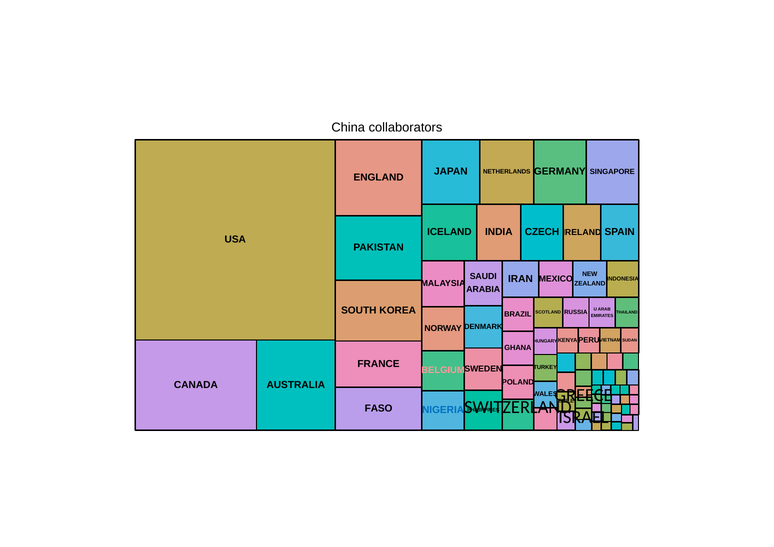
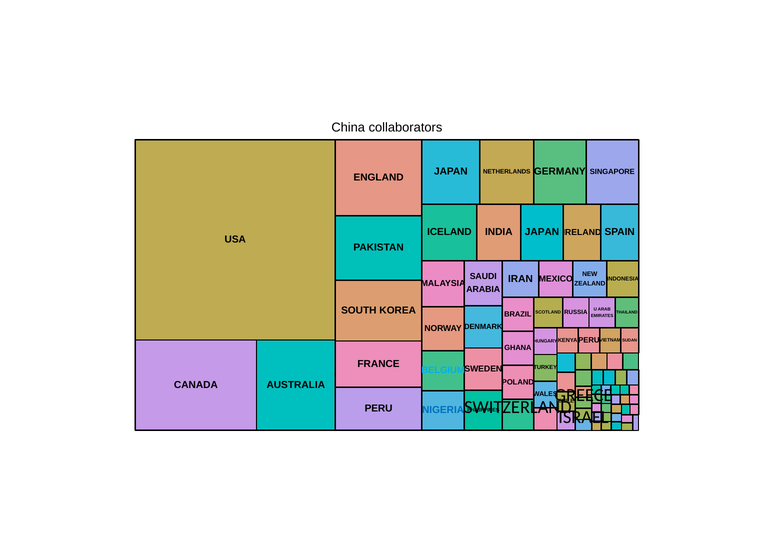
CZECH at (542, 232): CZECH -> JAPAN
BELGIUM colour: pink -> light blue
FASO at (379, 409): FASO -> PERU
